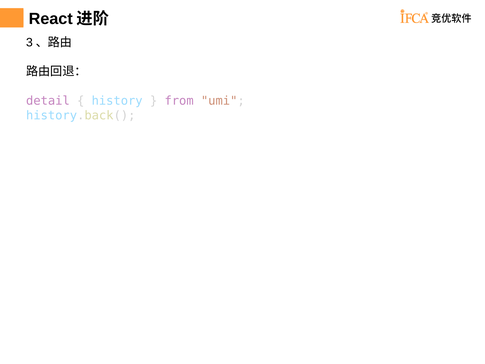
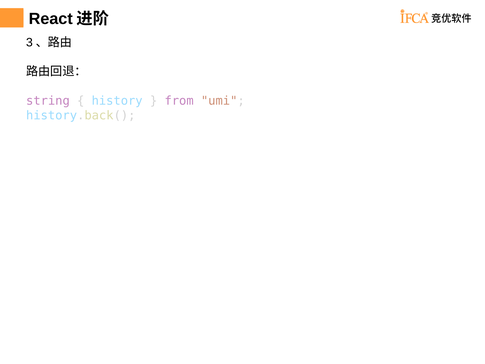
detail: detail -> string
